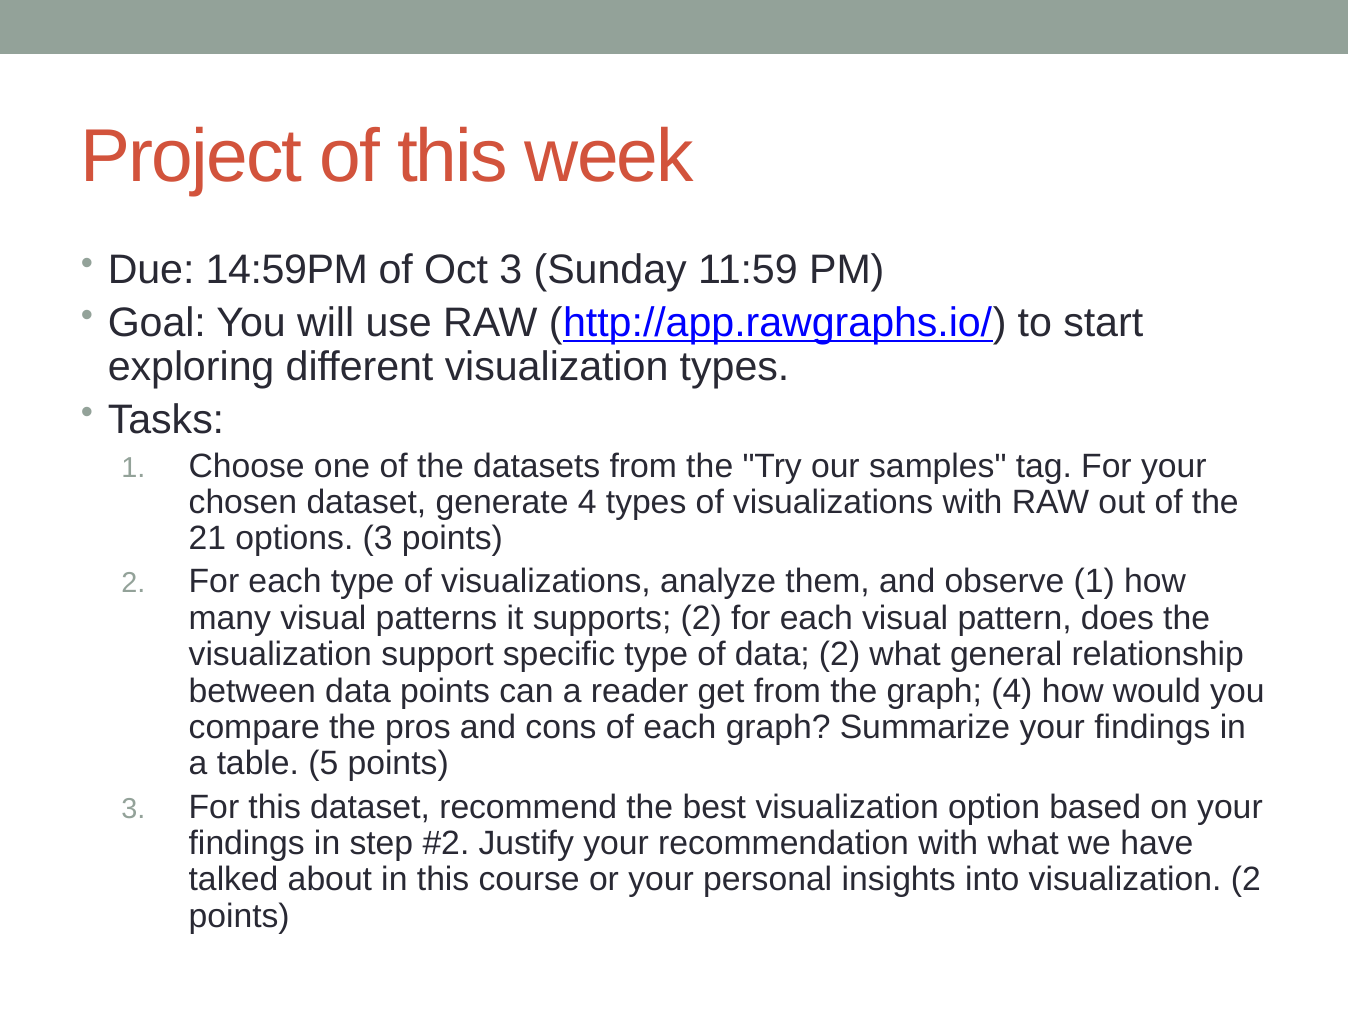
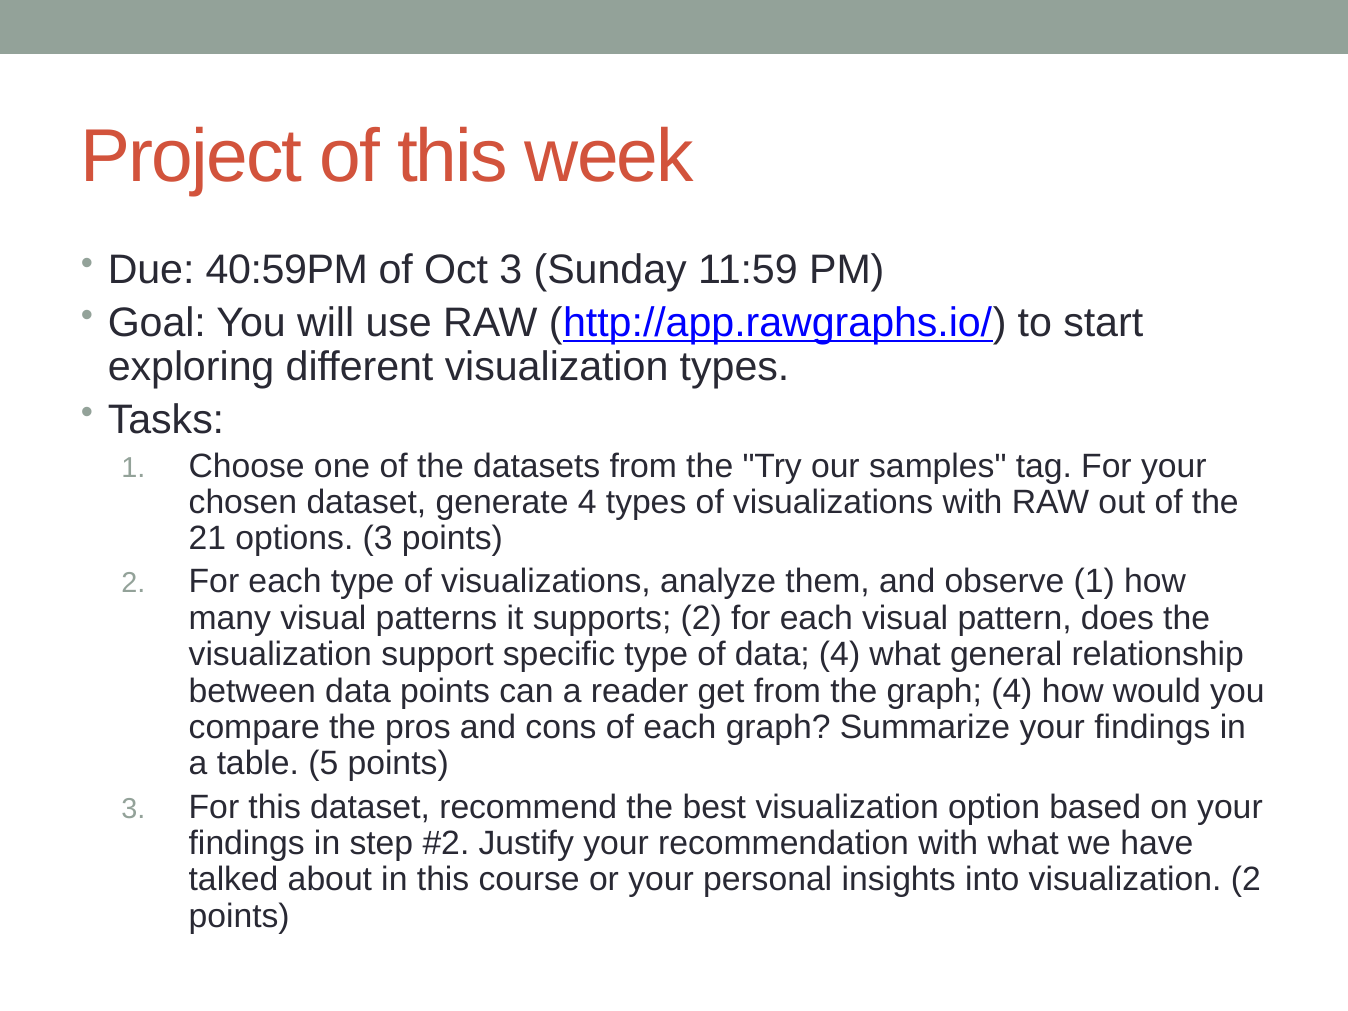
14:59PM: 14:59PM -> 40:59PM
data 2: 2 -> 4
